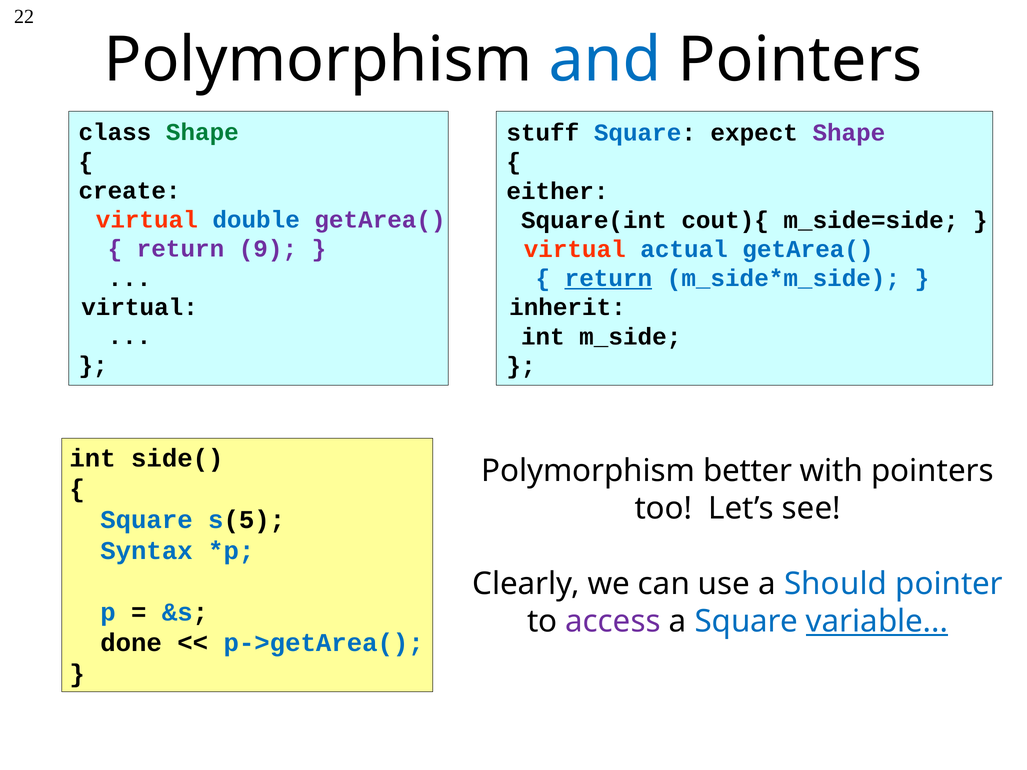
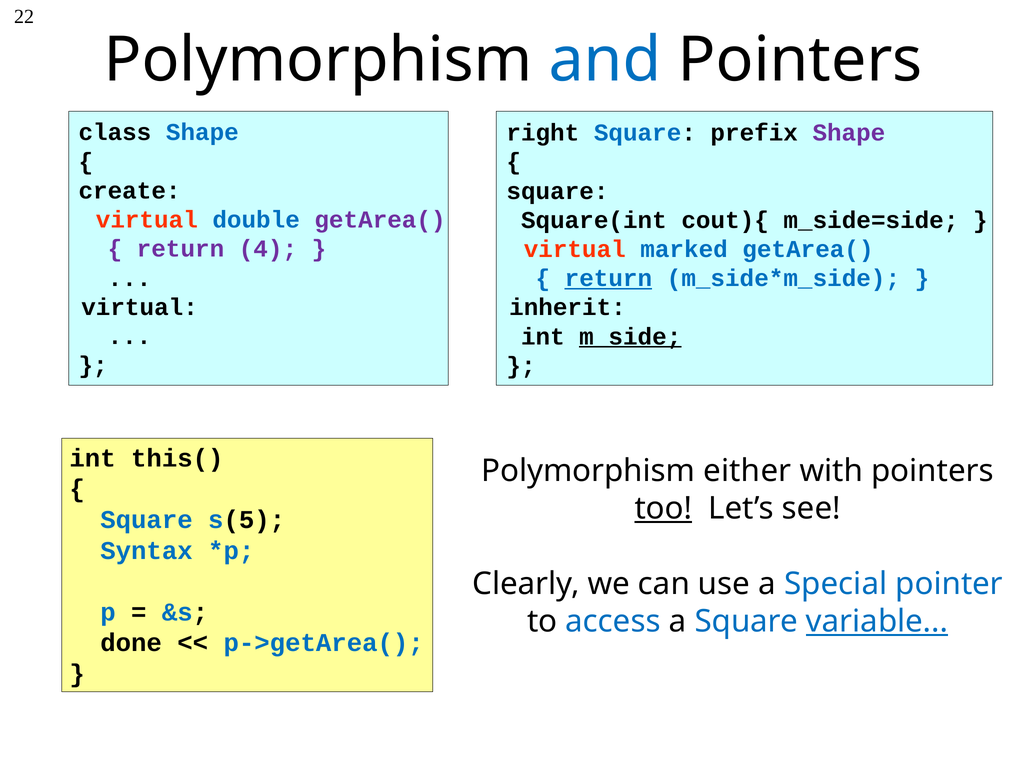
Shape at (202, 133) colour: green -> blue
stuff: stuff -> right
expect: expect -> prefix
either at (557, 191): either -> square
9: 9 -> 4
actual: actual -> marked
m_side underline: none -> present
side(: side( -> this(
better: better -> either
too underline: none -> present
Should: Should -> Special
access colour: purple -> blue
